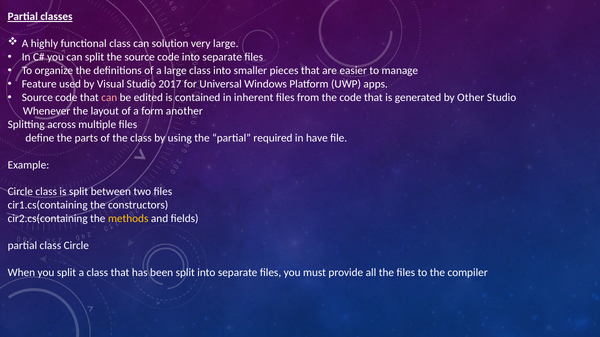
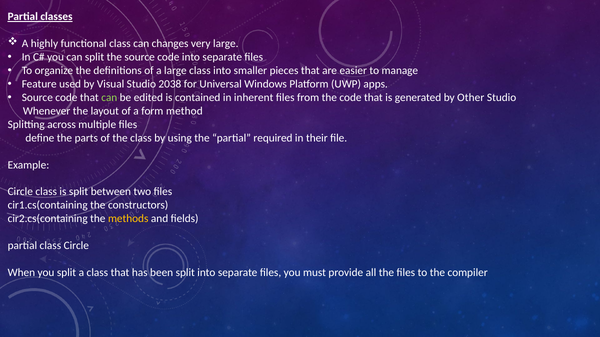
solution: solution -> changes
2017: 2017 -> 2038
can at (109, 98) colour: pink -> light green
another: another -> method
have: have -> their
